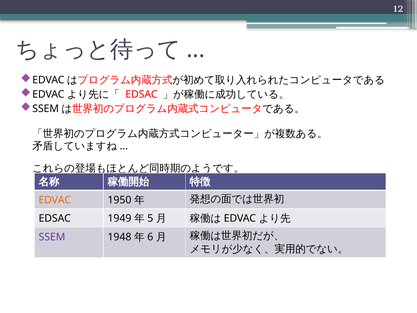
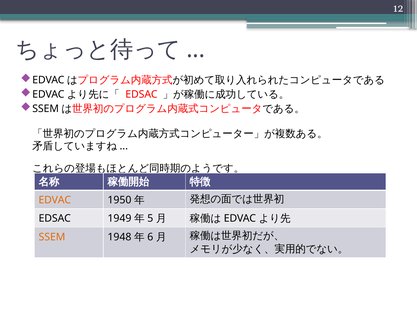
SSEM colour: purple -> orange
